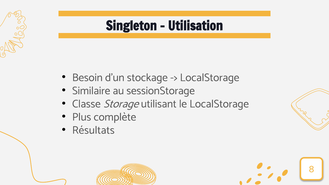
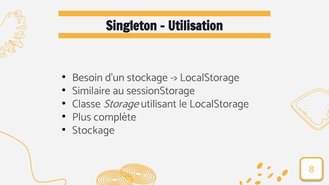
Résultats at (93, 130): Résultats -> Stockage
